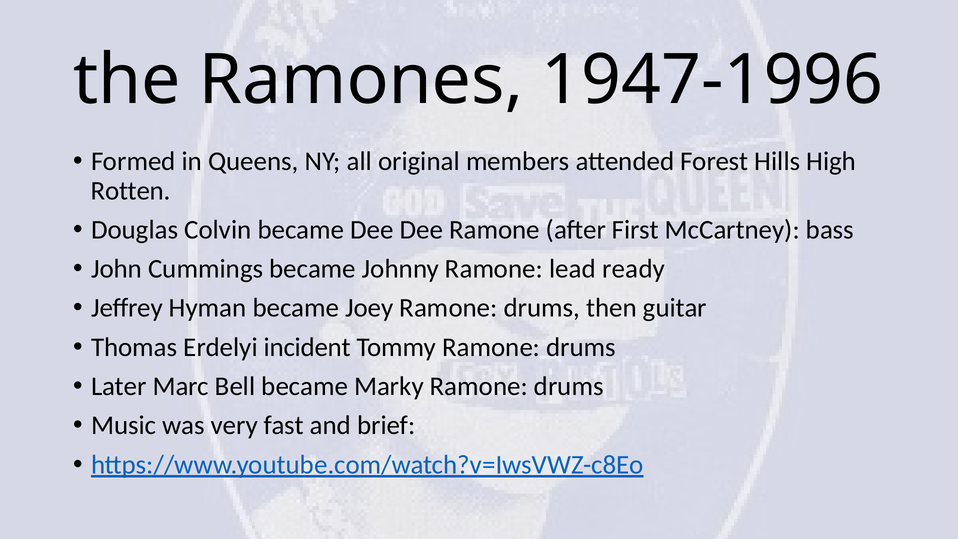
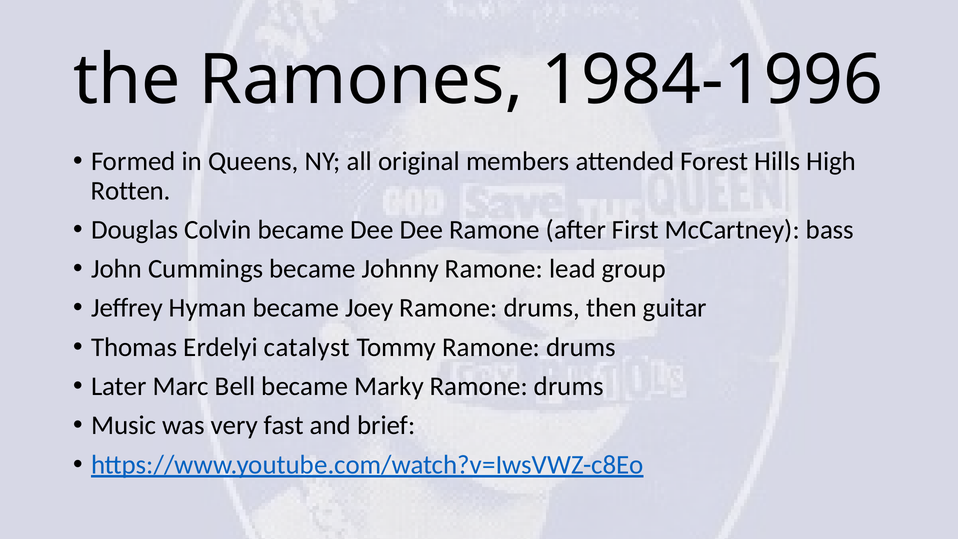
1947-1996: 1947-1996 -> 1984-1996
ready: ready -> group
incident: incident -> catalyst
